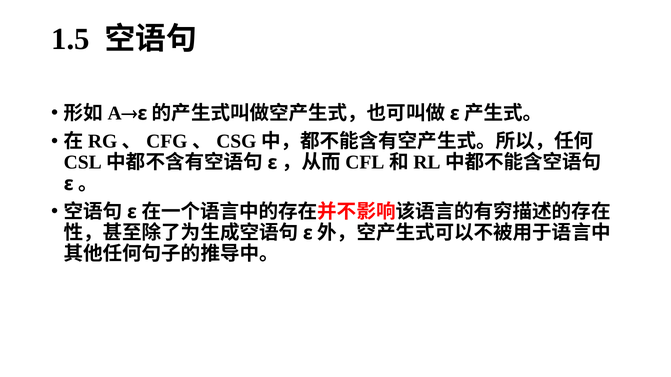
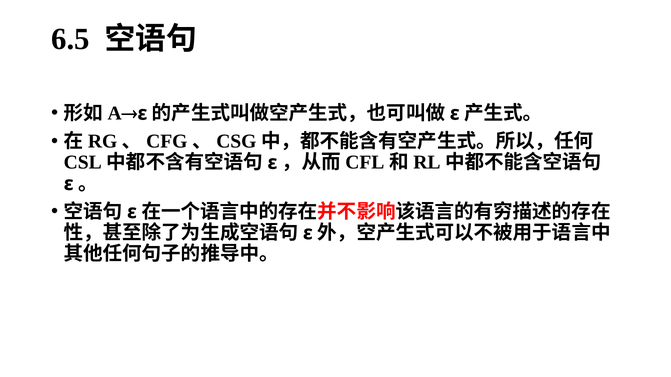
1.5: 1.5 -> 6.5
